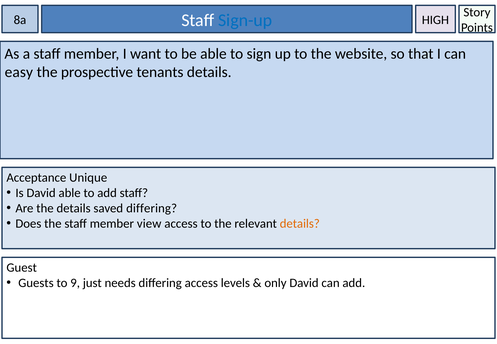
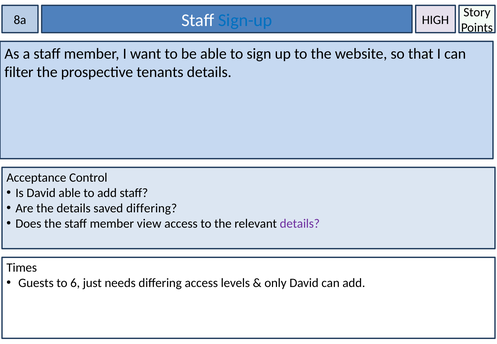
easy: easy -> filter
Unique: Unique -> Control
details at (300, 224) colour: orange -> purple
Guest: Guest -> Times
9: 9 -> 6
